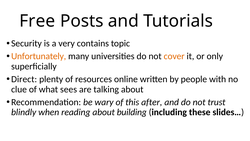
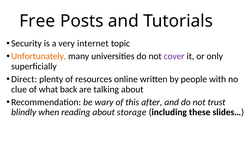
contains: contains -> internet
cover colour: orange -> purple
sees: sees -> back
building: building -> storage
